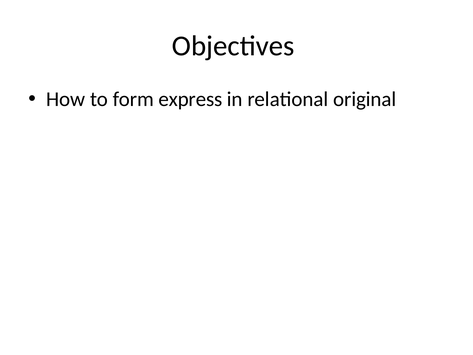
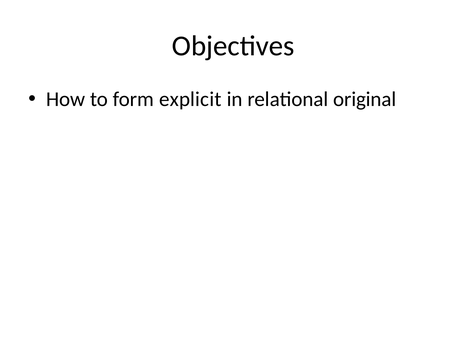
express: express -> explicit
